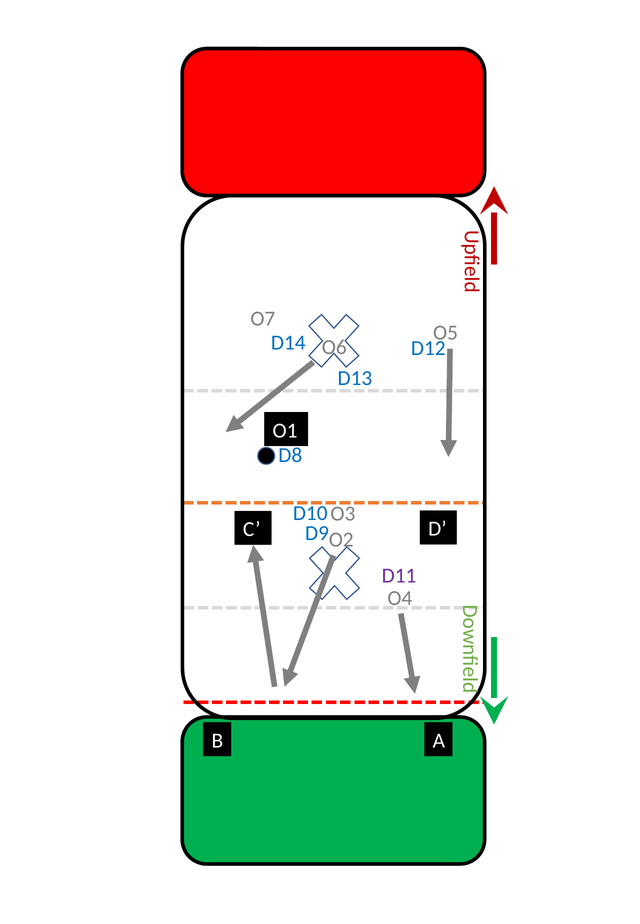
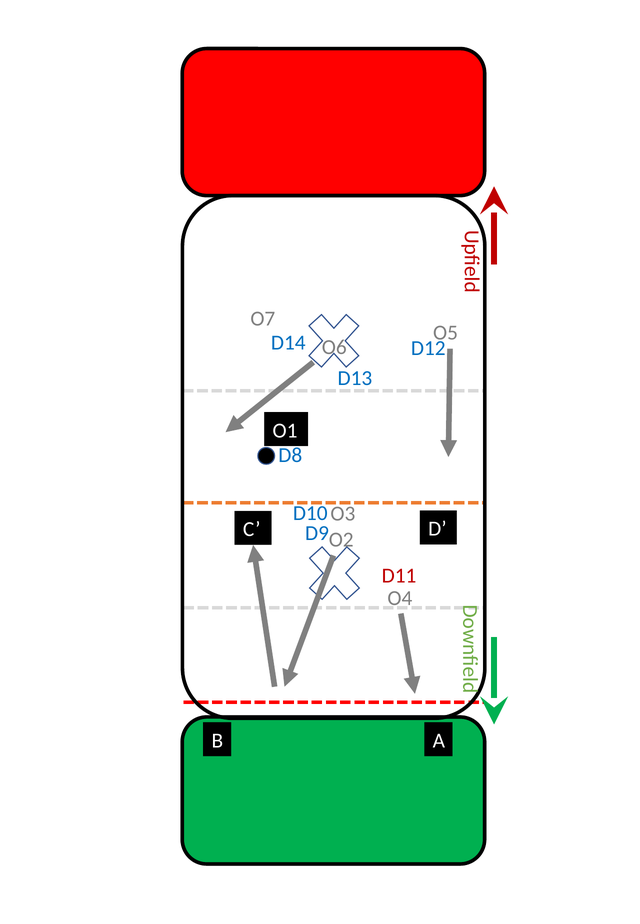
D11 colour: purple -> red
